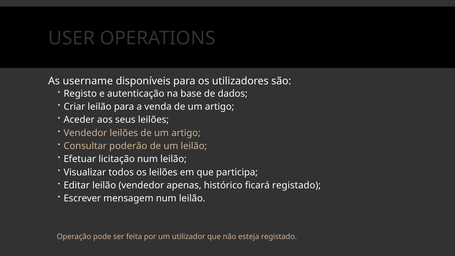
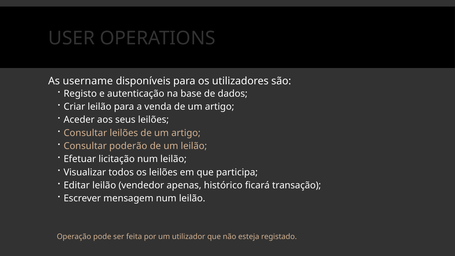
Vendedor at (85, 133): Vendedor -> Consultar
ficará registado: registado -> transação
